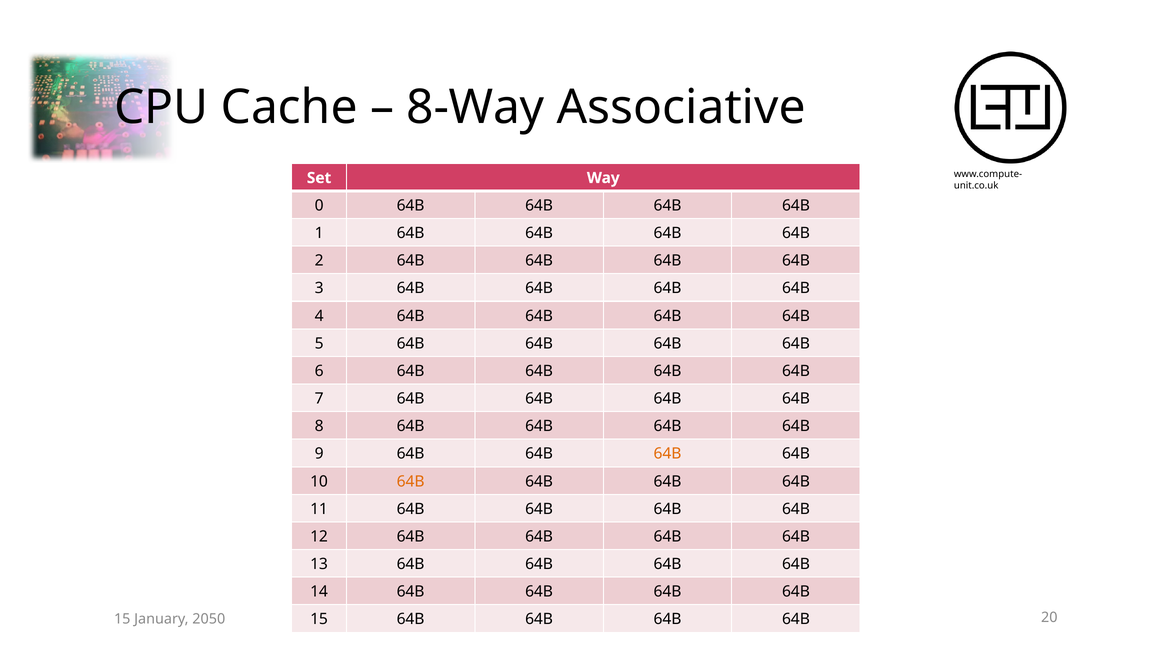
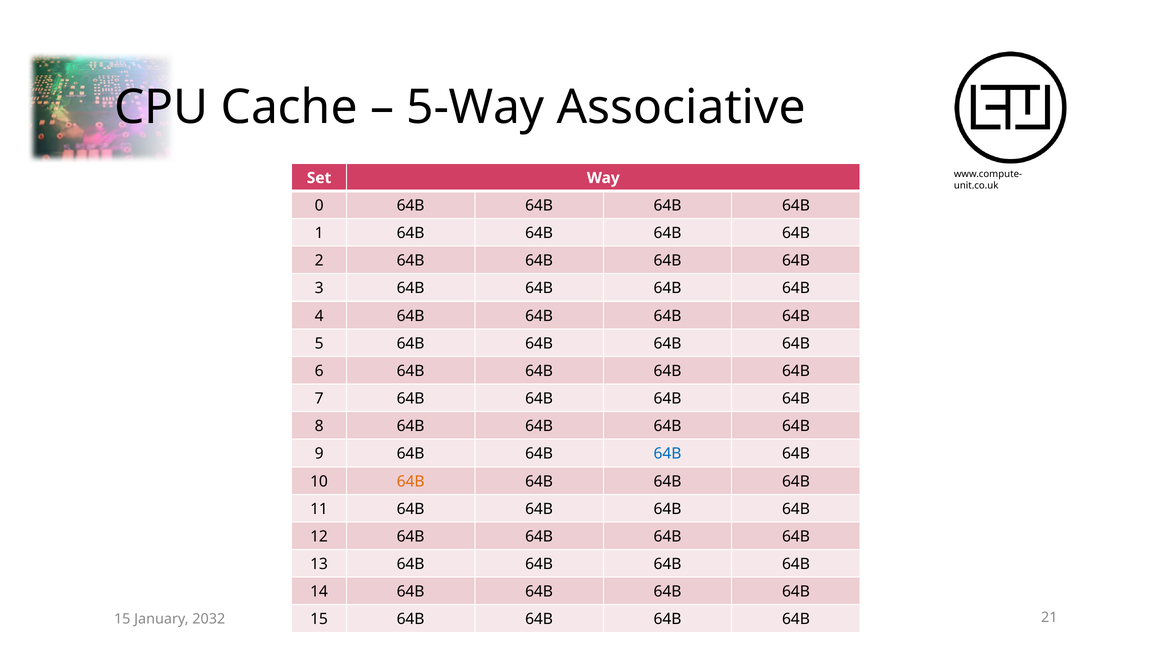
8-Way: 8-Way -> 5-Way
64B at (668, 454) colour: orange -> blue
20: 20 -> 21
2050: 2050 -> 2032
